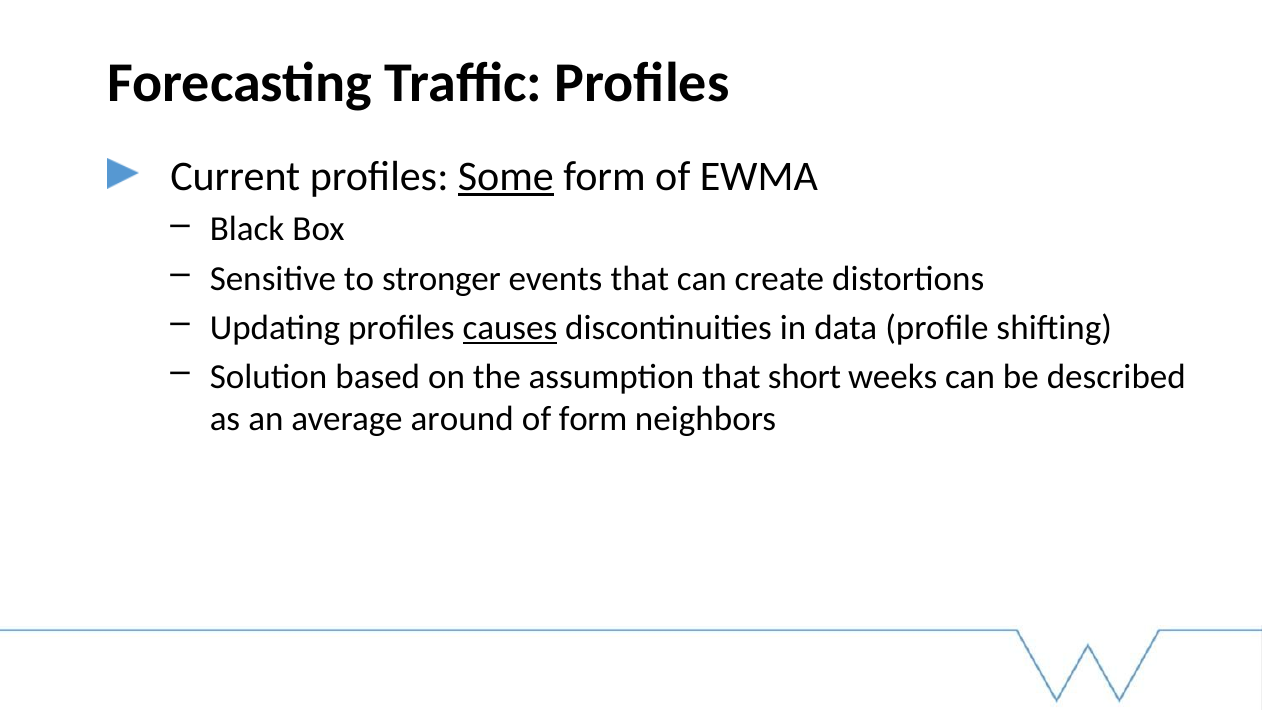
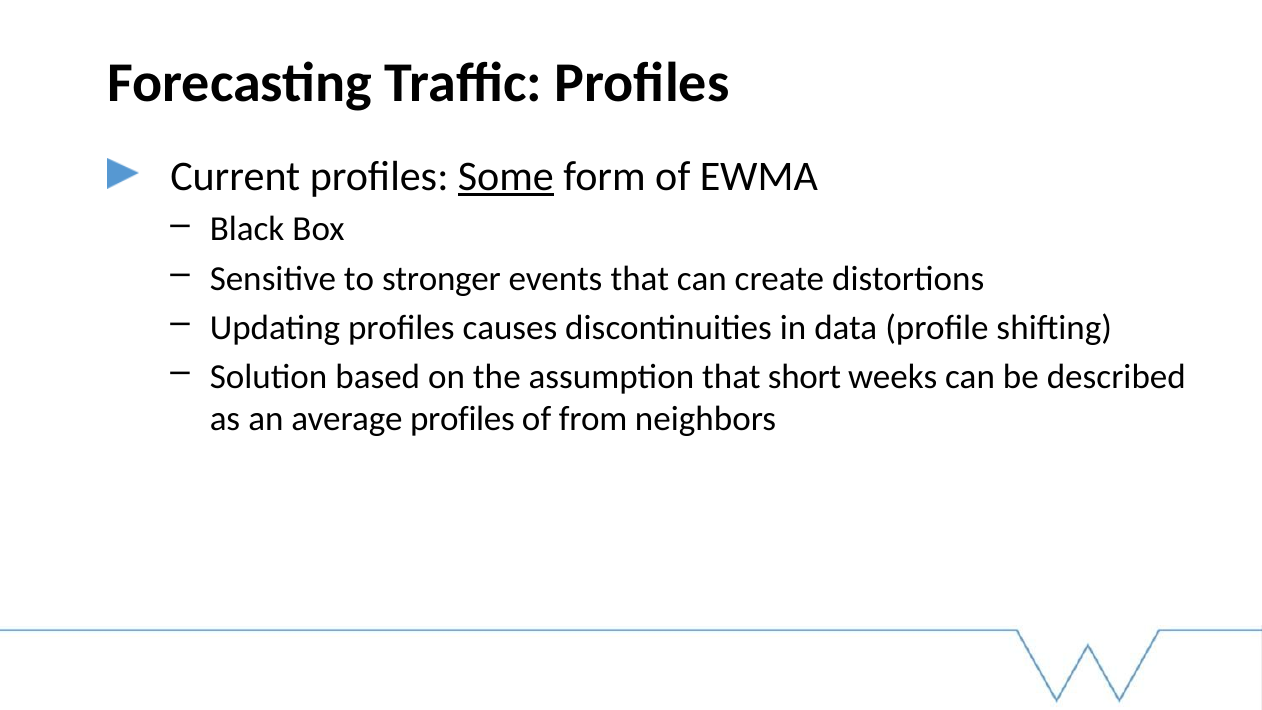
causes underline: present -> none
average around: around -> profiles
of form: form -> from
